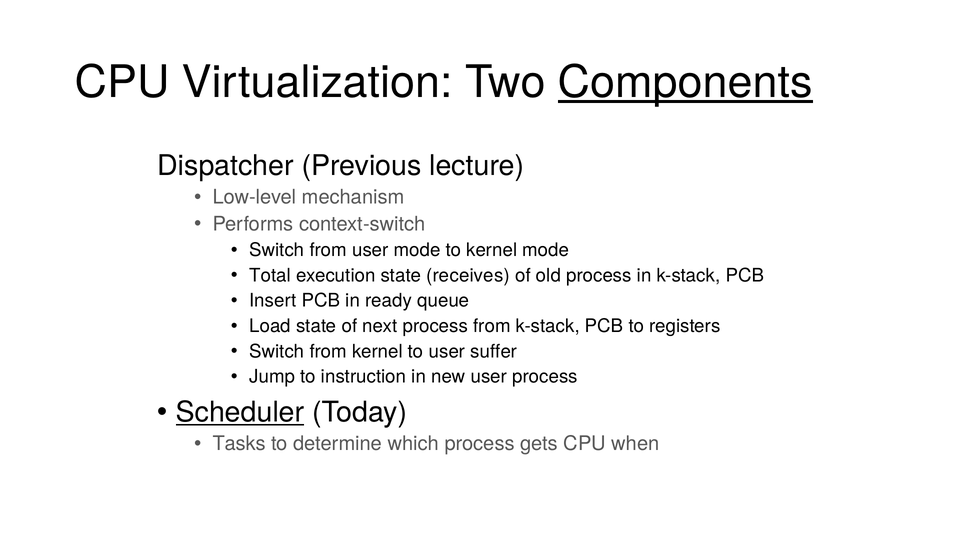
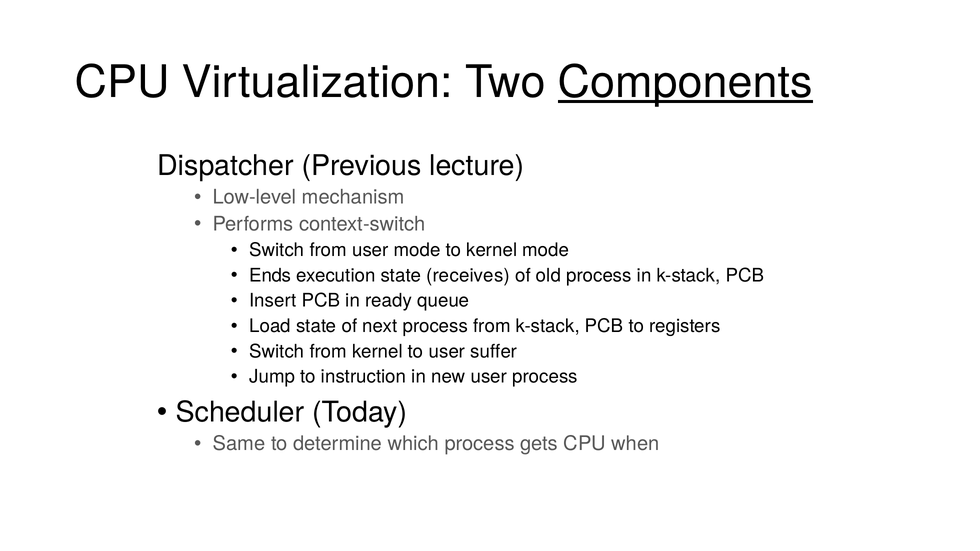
Total: Total -> Ends
Scheduler underline: present -> none
Tasks: Tasks -> Same
